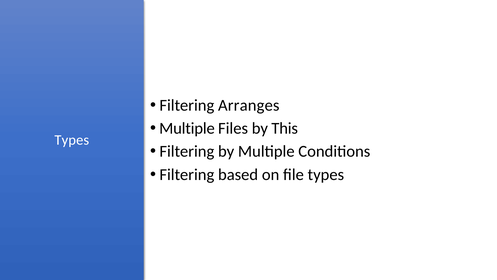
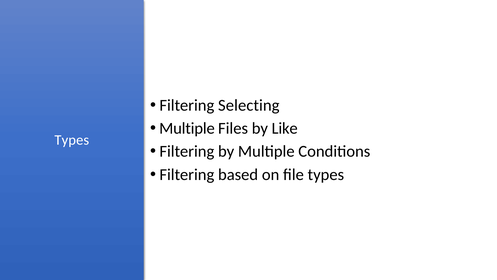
Arranges: Arranges -> Selecting
This: This -> Like
